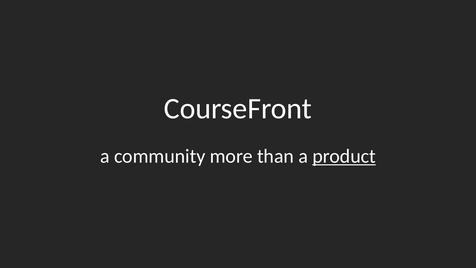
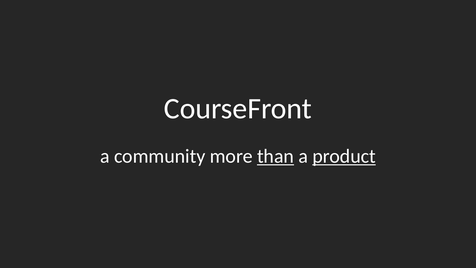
than underline: none -> present
